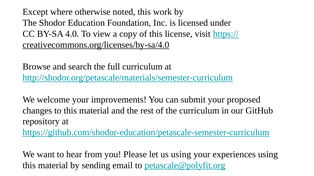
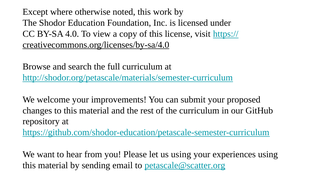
petascale@polyfit.org: petascale@polyfit.org -> petascale@scatter.org
